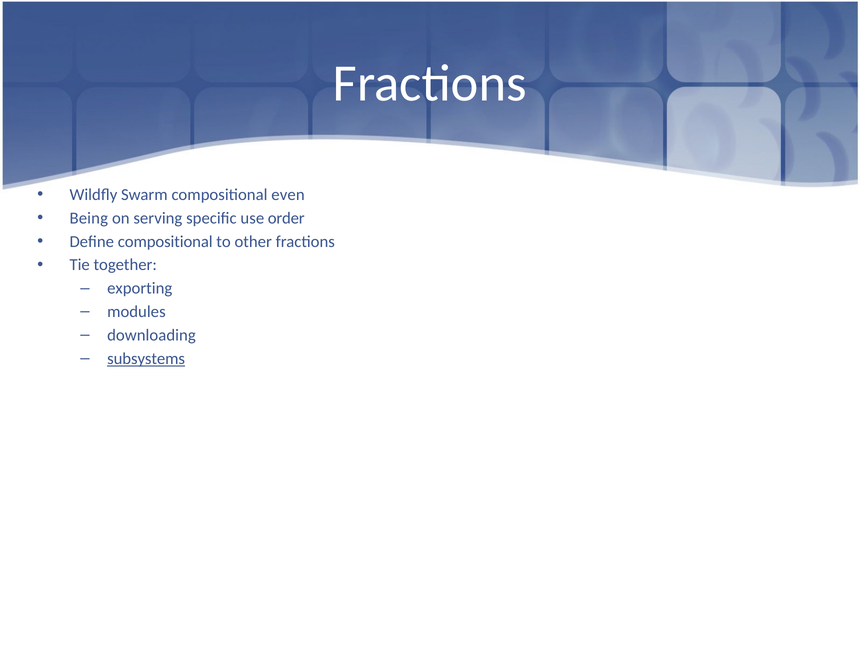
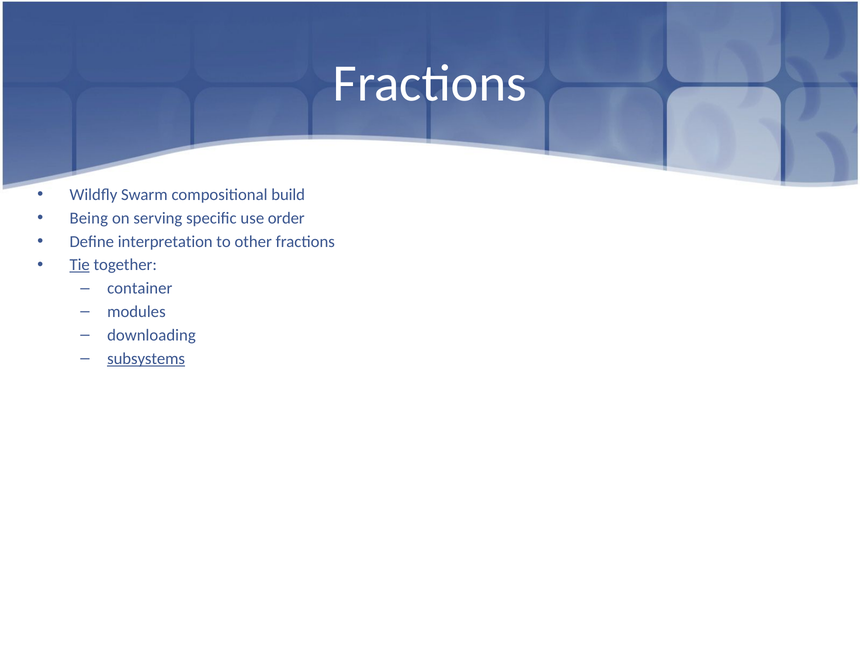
even: even -> build
Define compositional: compositional -> interpretation
Tie underline: none -> present
exporting: exporting -> container
